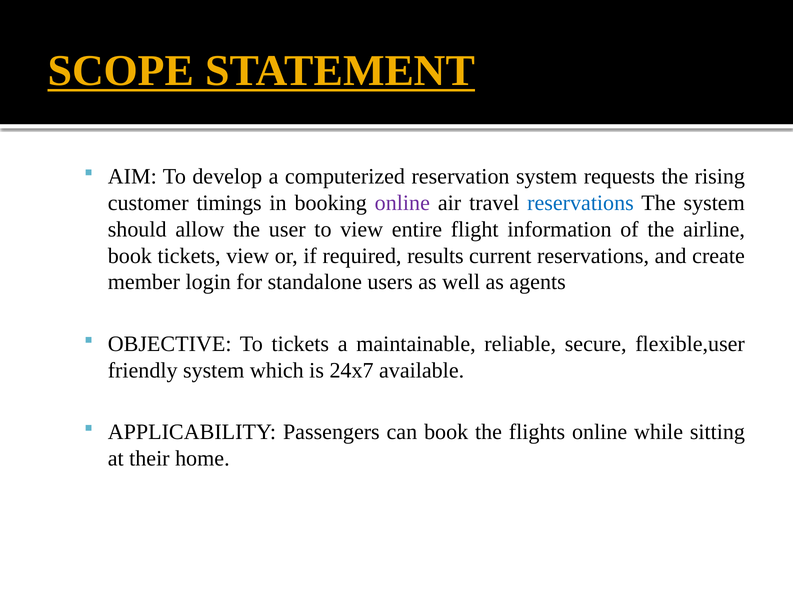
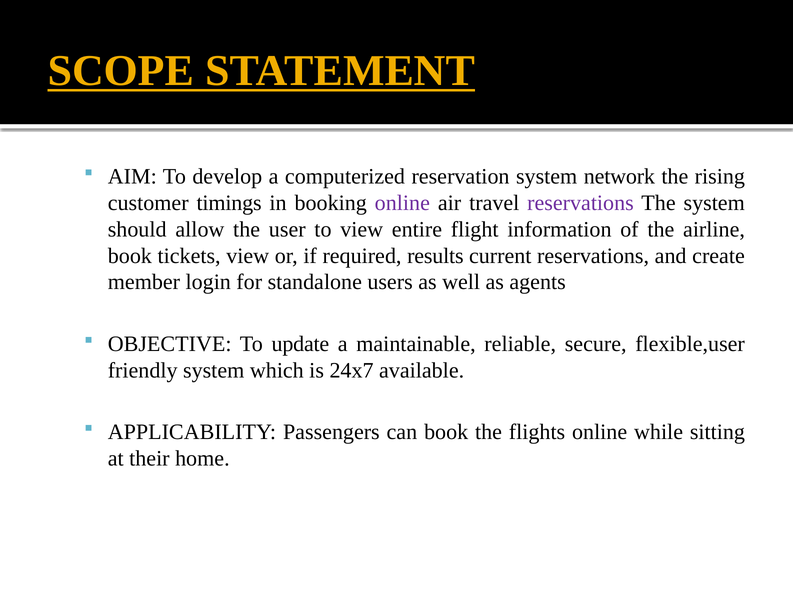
requests: requests -> network
reservations at (580, 203) colour: blue -> purple
To tickets: tickets -> update
